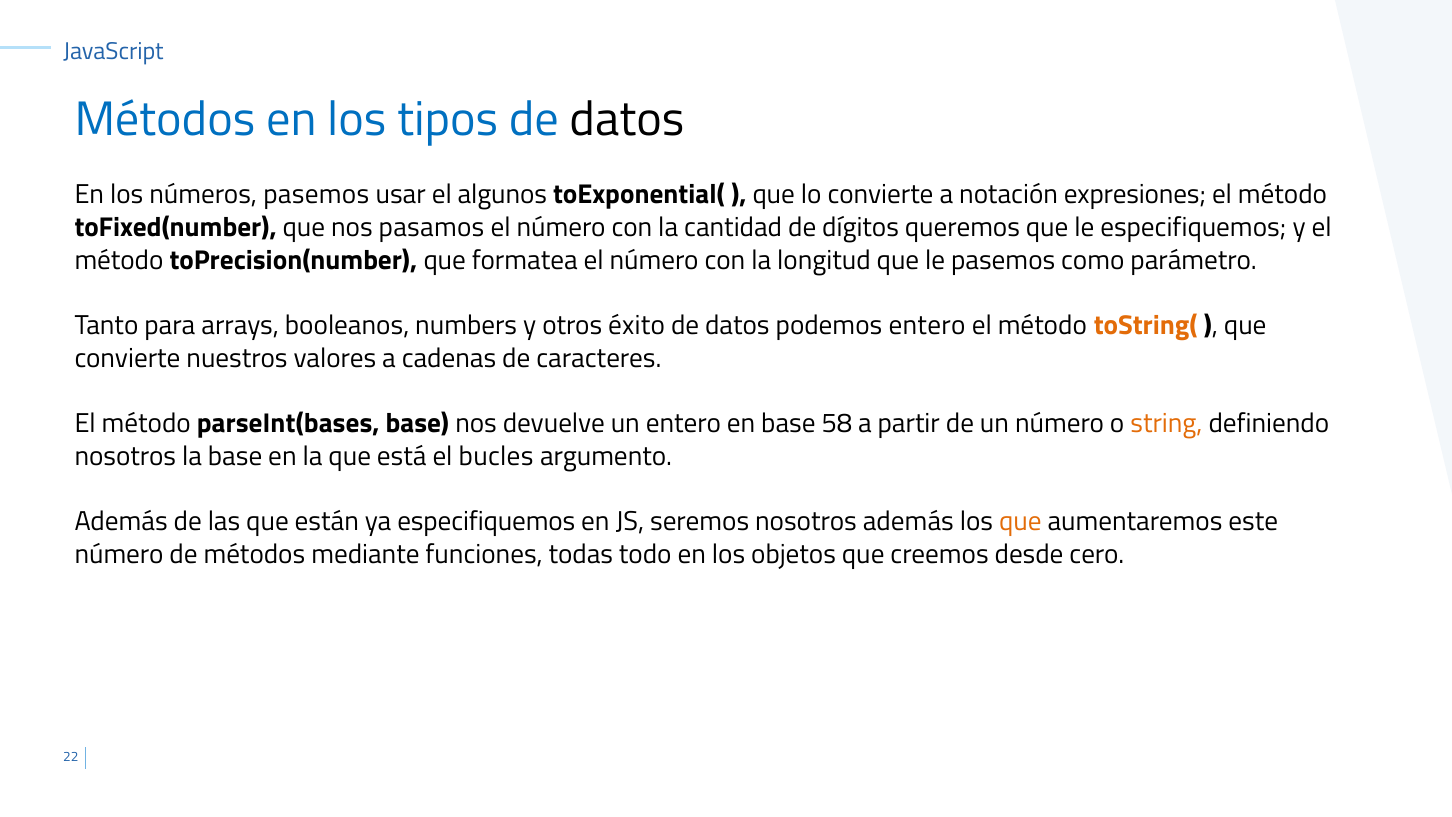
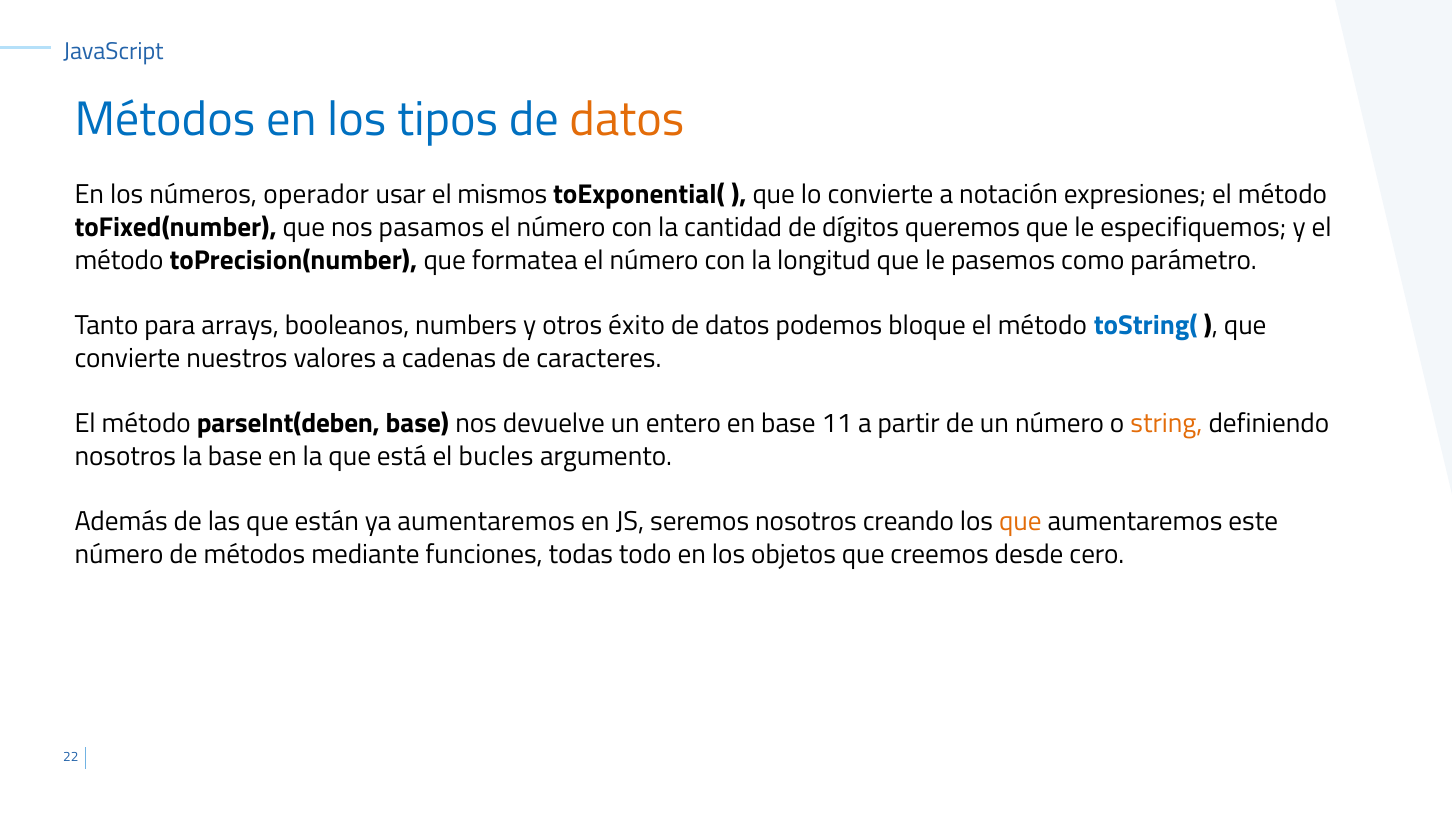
datos at (627, 119) colour: black -> orange
números pasemos: pasemos -> operador
algunos: algunos -> mismos
podemos entero: entero -> bloque
toString( colour: orange -> blue
parseInt(bases: parseInt(bases -> parseInt(deben
58: 58 -> 11
ya especifiquemos: especifiquemos -> aumentaremos
nosotros además: además -> creando
